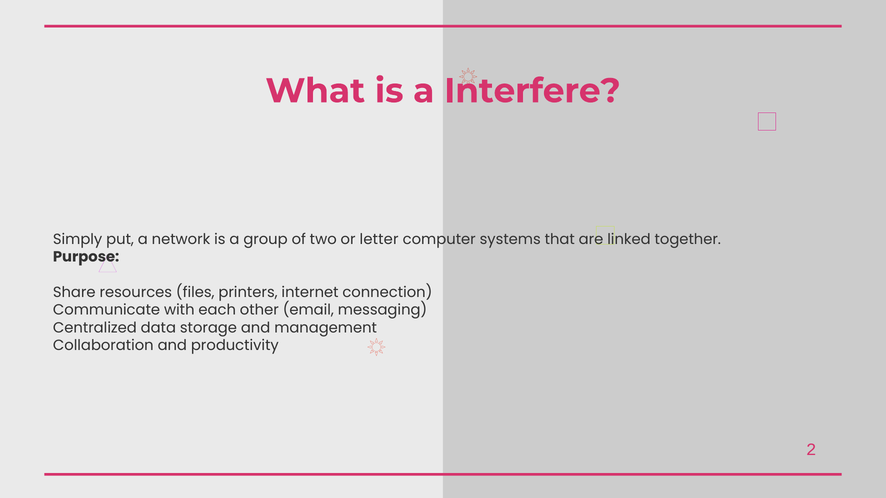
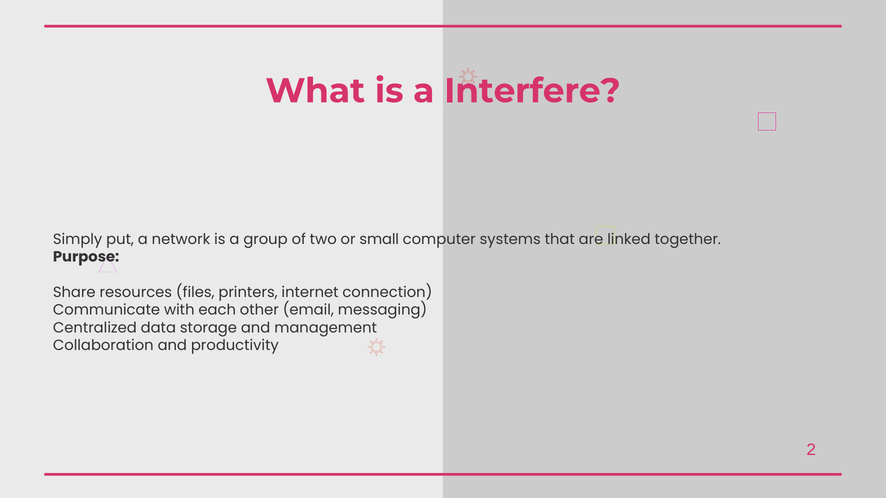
letter: letter -> small
